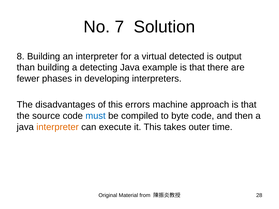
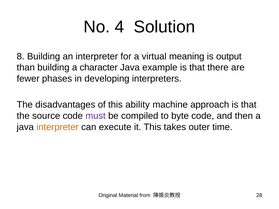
7: 7 -> 4
detected: detected -> meaning
detecting: detecting -> character
errors: errors -> ability
must colour: blue -> purple
